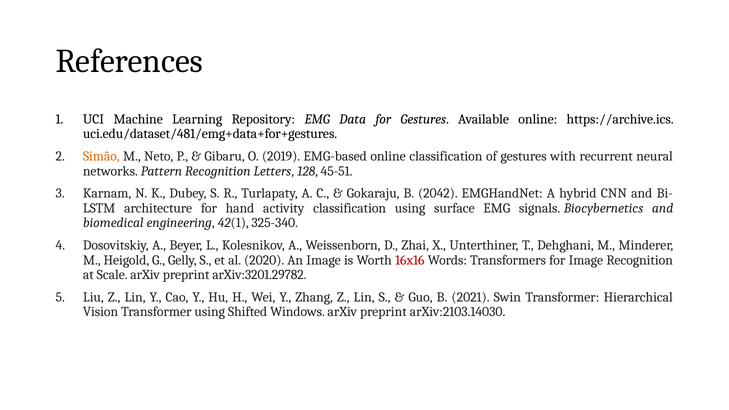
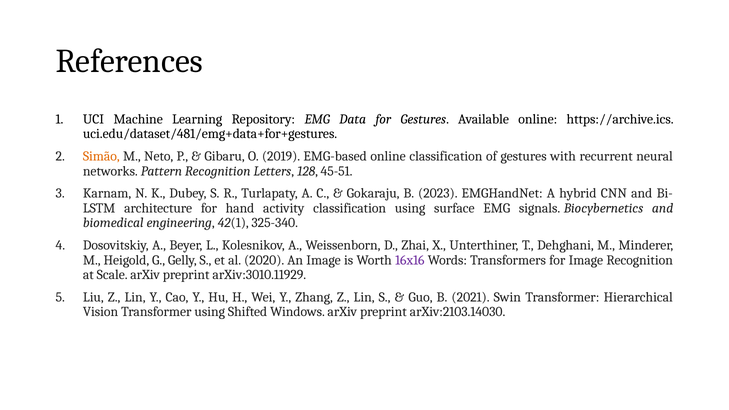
2042: 2042 -> 2023
16x16 colour: red -> purple
arXiv:3201.29782: arXiv:3201.29782 -> arXiv:3010.11929
